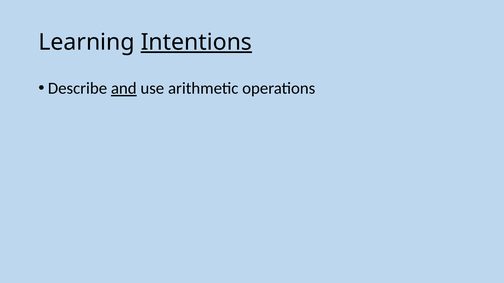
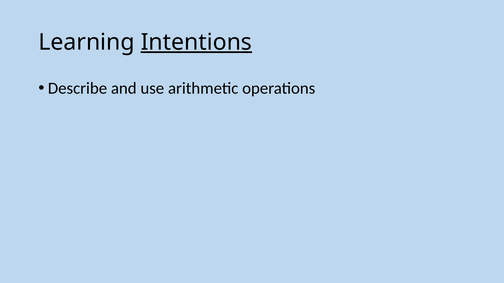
and underline: present -> none
